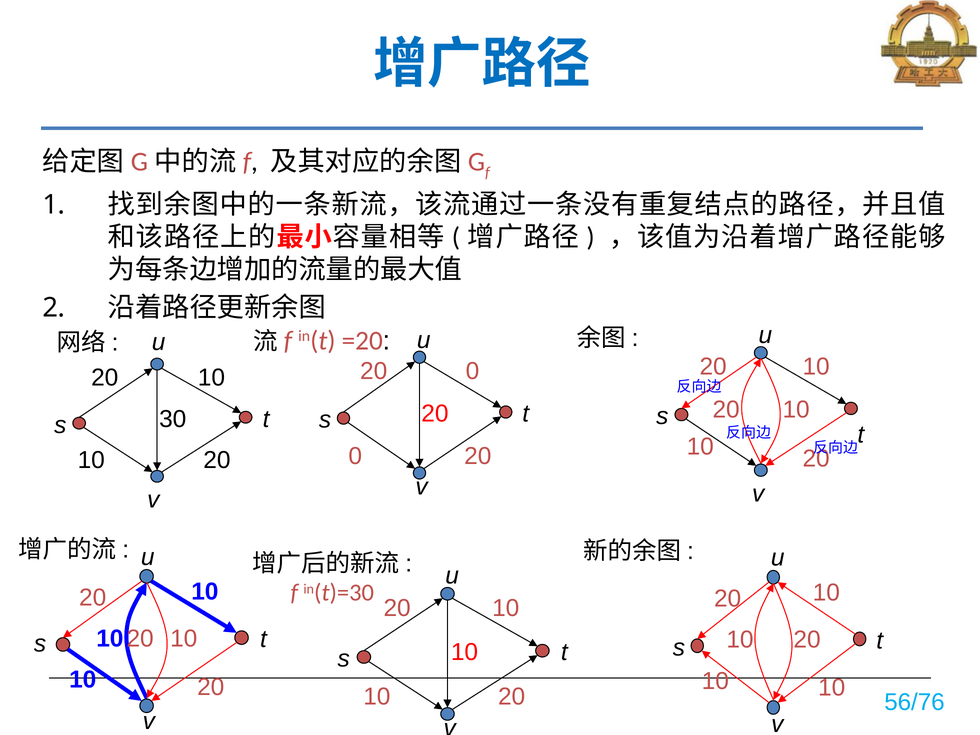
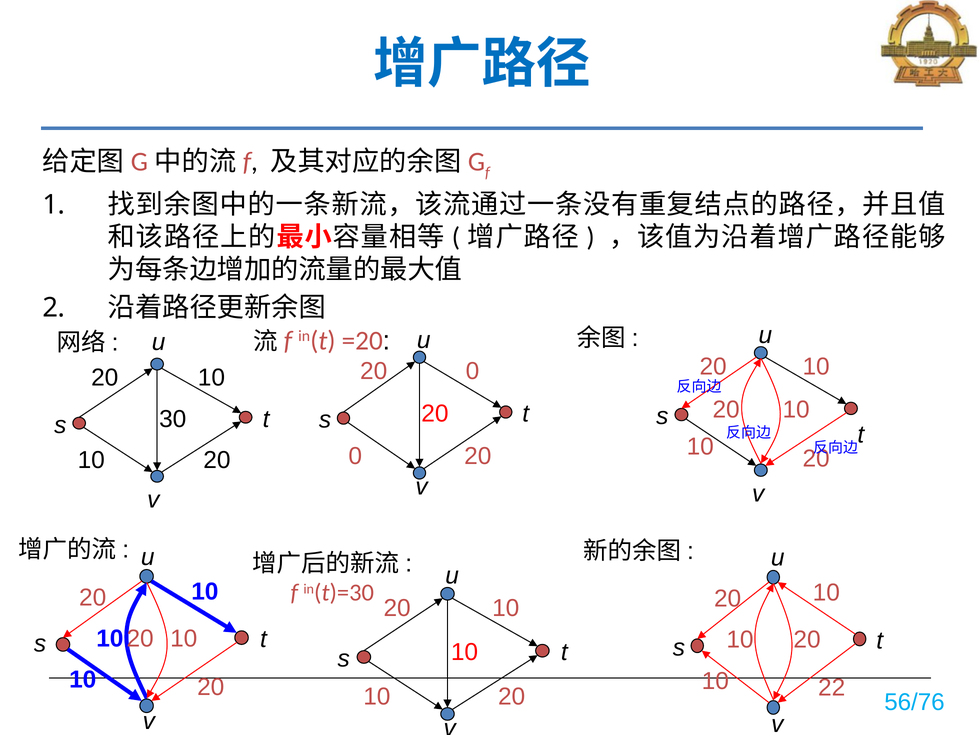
10 at (832, 688): 10 -> 22
